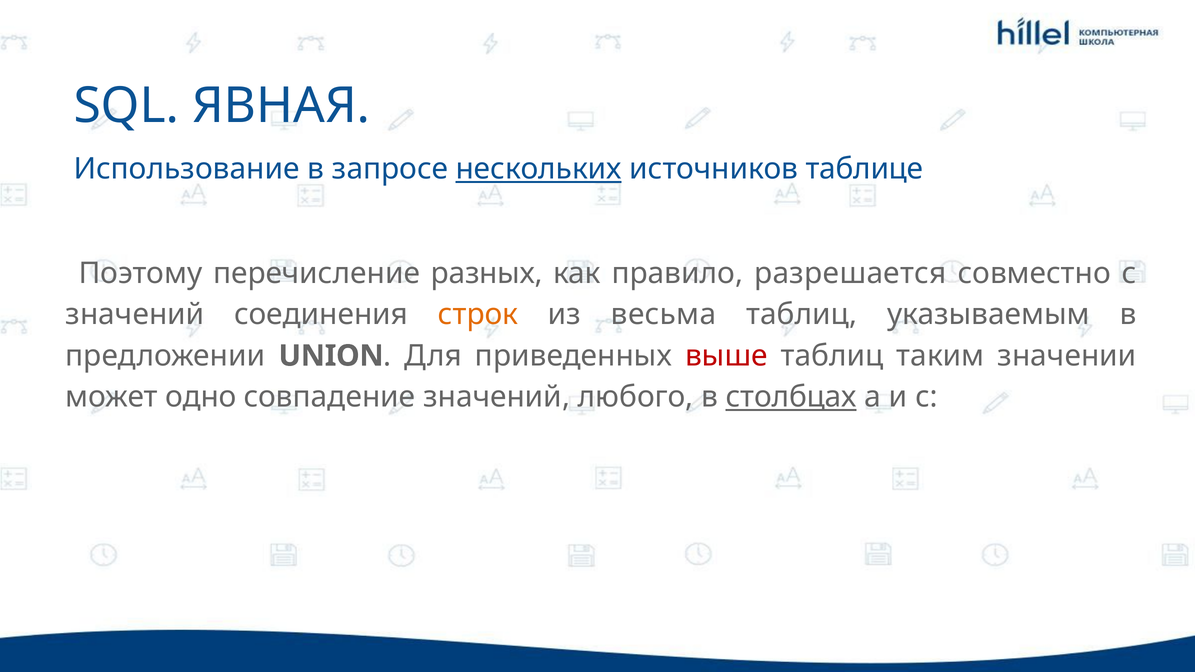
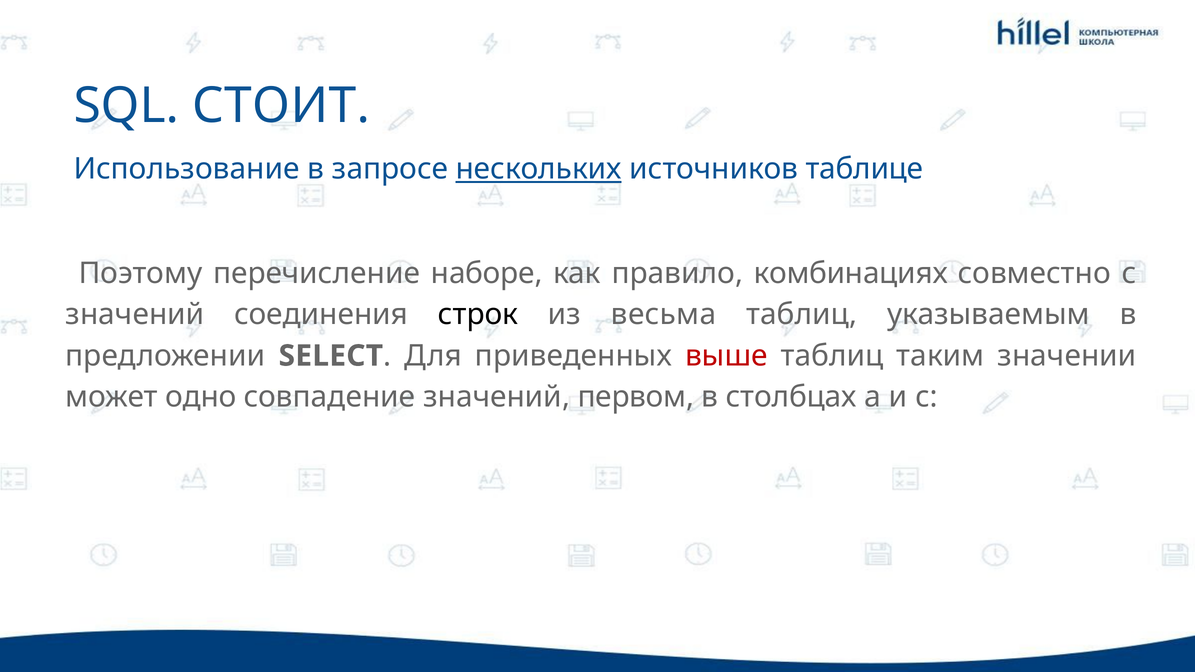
ЯВНАЯ: ЯВНАЯ -> СТОИТ
разных: разных -> наборе
разрешается: разрешается -> комбинациях
строк colour: orange -> black
UNION: UNION -> SELECT
любого: любого -> первом
столбцах underline: present -> none
